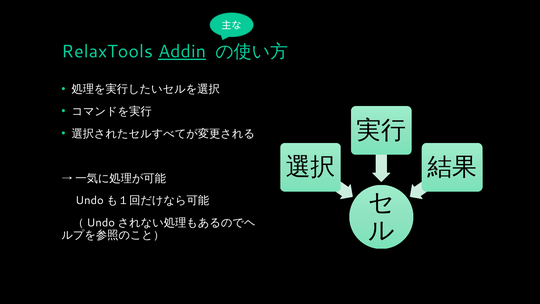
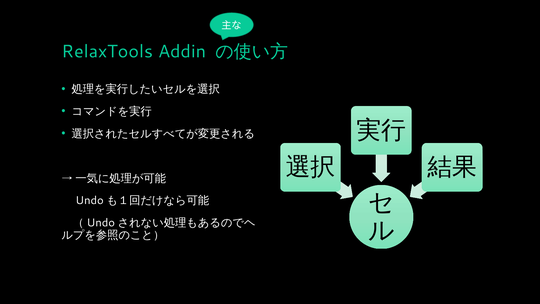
Addin underline: present -> none
